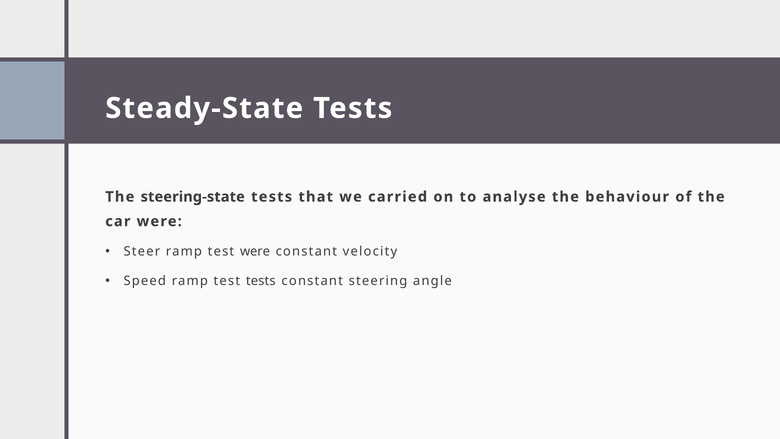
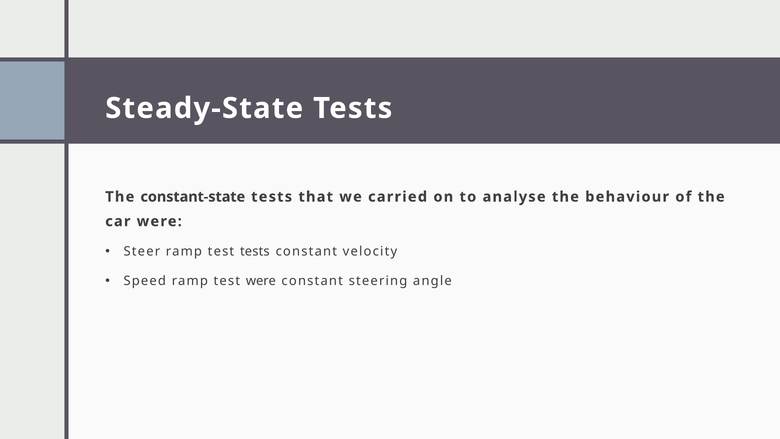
steering-state: steering-state -> constant-state
test were: were -> tests
test tests: tests -> were
